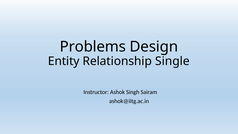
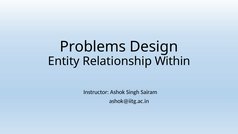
Single: Single -> Within
